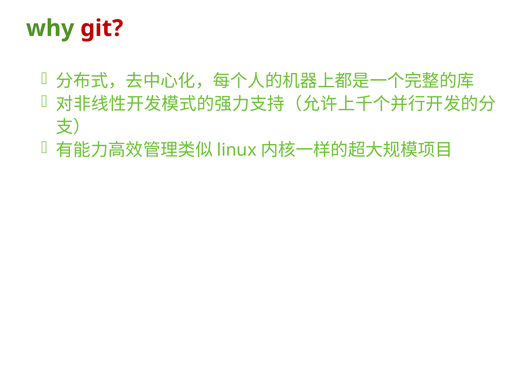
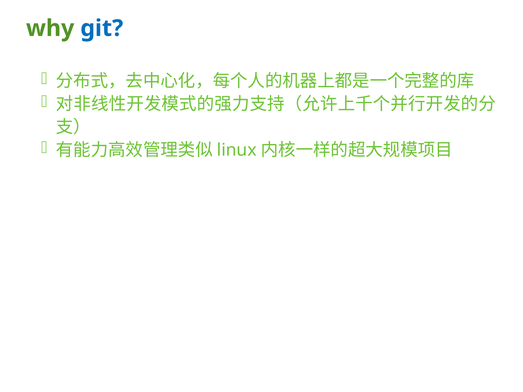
git colour: red -> blue
